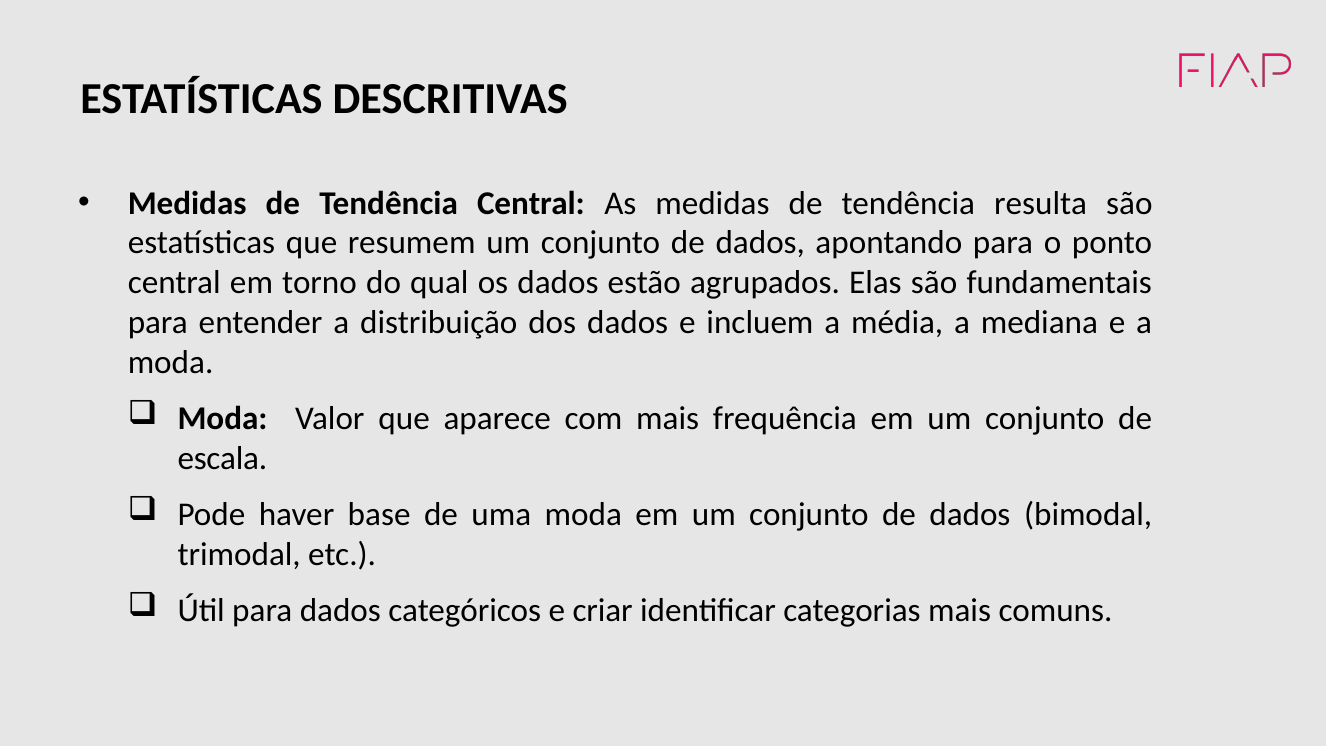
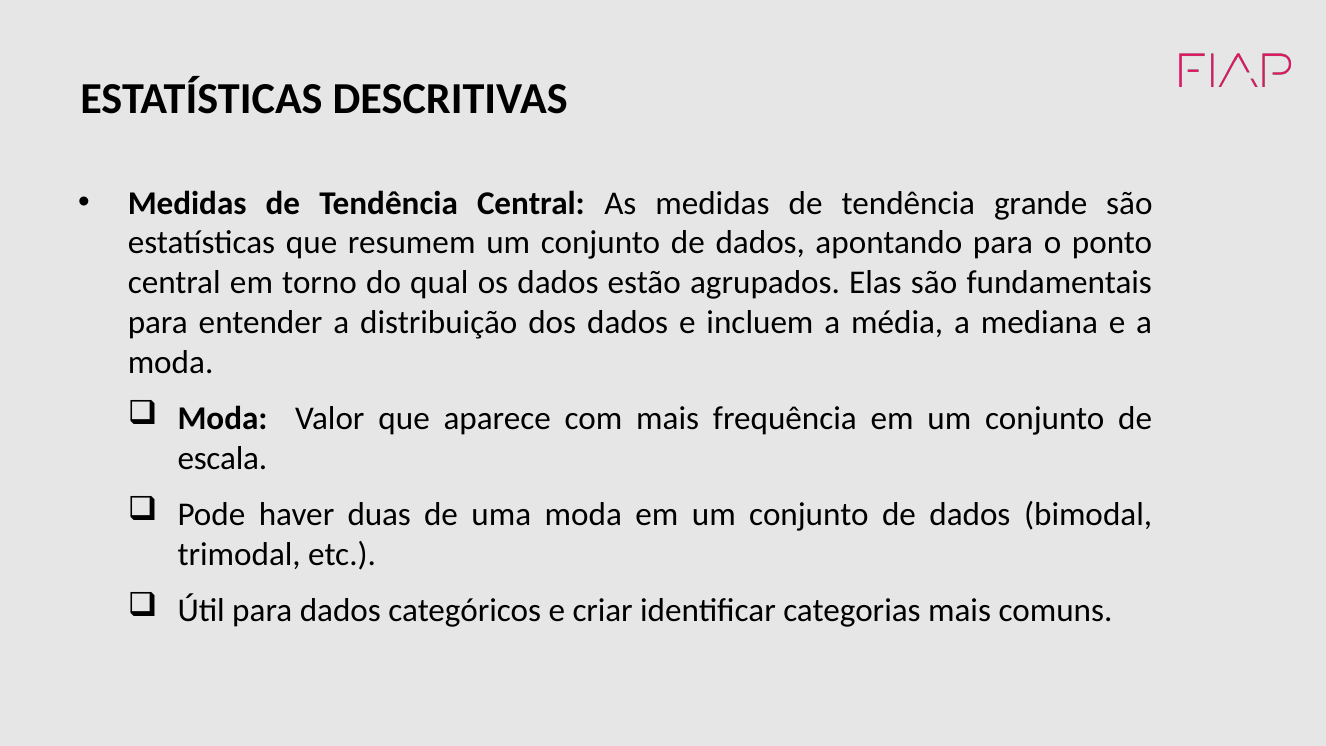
resulta: resulta -> grande
base: base -> duas
